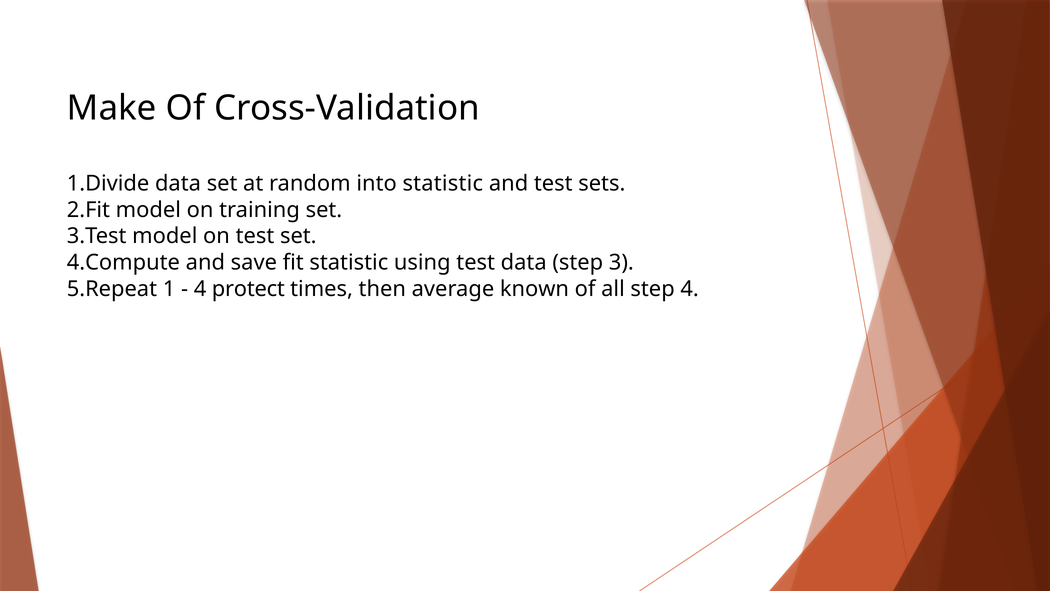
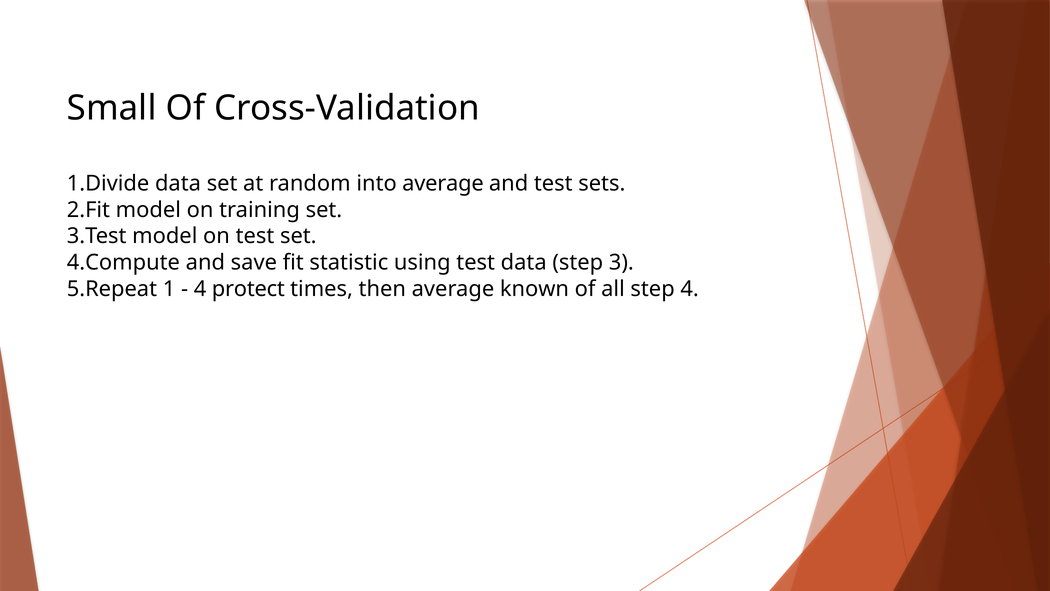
Make: Make -> Small
into statistic: statistic -> average
